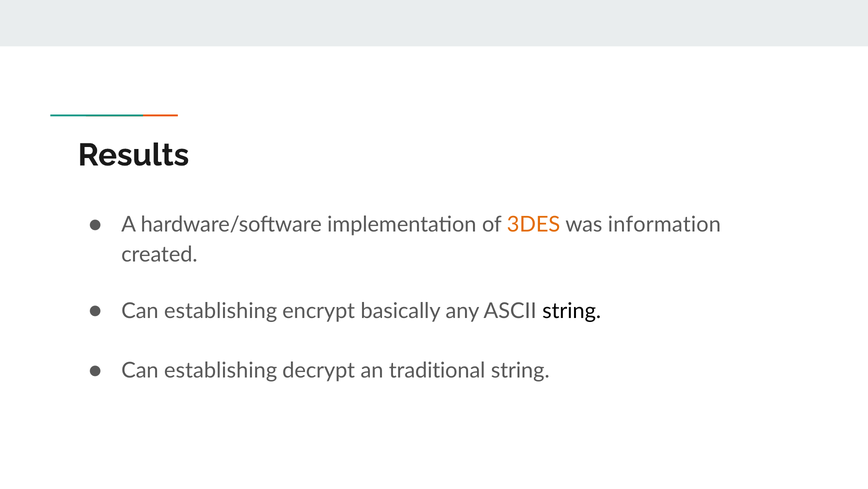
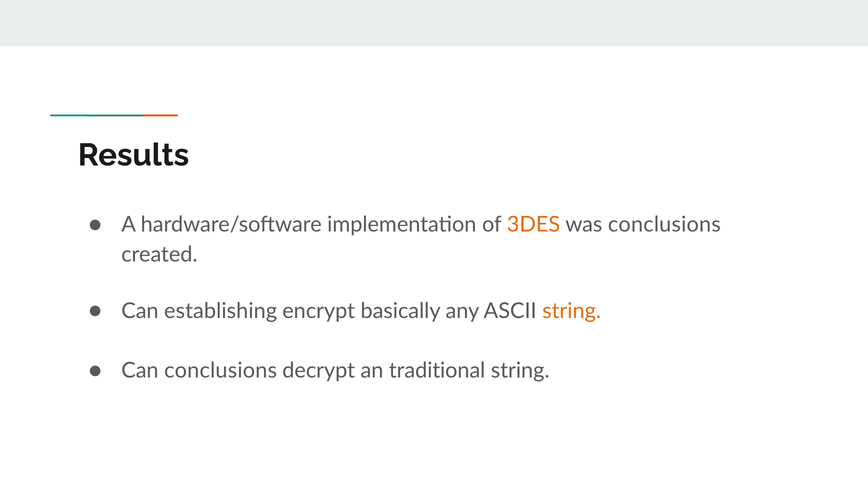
was information: information -> conclusions
string at (572, 310) colour: black -> orange
establishing at (221, 370): establishing -> conclusions
